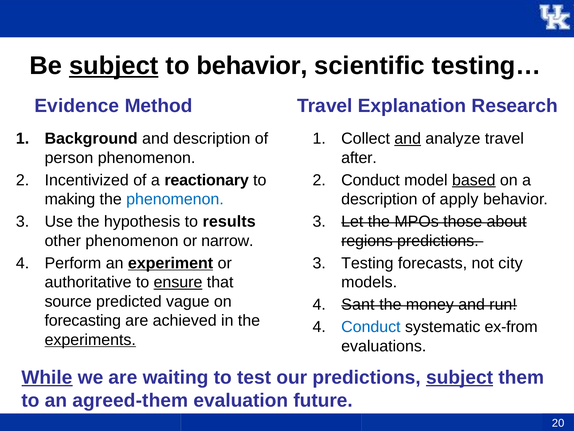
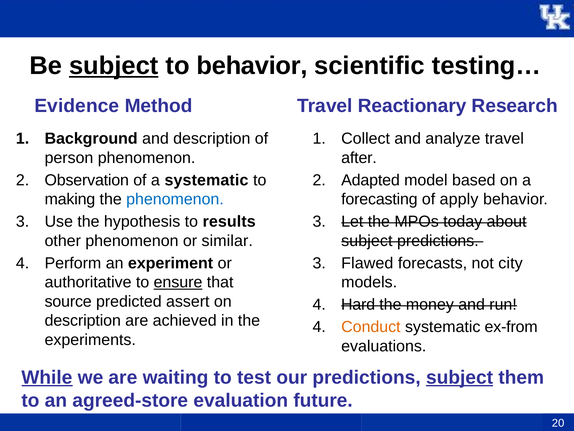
Explanation: Explanation -> Reactionary
and at (408, 138) underline: present -> none
Incentivized: Incentivized -> Observation
a reactionary: reactionary -> systematic
Conduct at (371, 180): Conduct -> Adapted
based underline: present -> none
description at (379, 199): description -> forecasting
those: those -> today
narrow: narrow -> similar
regions at (367, 240): regions -> subject
experiment underline: present -> none
Testing: Testing -> Flawed
vague: vague -> assert
Sant: Sant -> Hard
forecasting at (83, 320): forecasting -> description
Conduct at (371, 327) colour: blue -> orange
experiments underline: present -> none
agreed-them: agreed-them -> agreed-store
